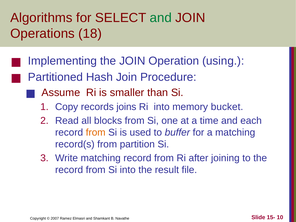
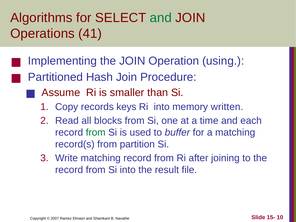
18: 18 -> 41
joins: joins -> keys
bucket: bucket -> written
from at (96, 132) colour: orange -> green
